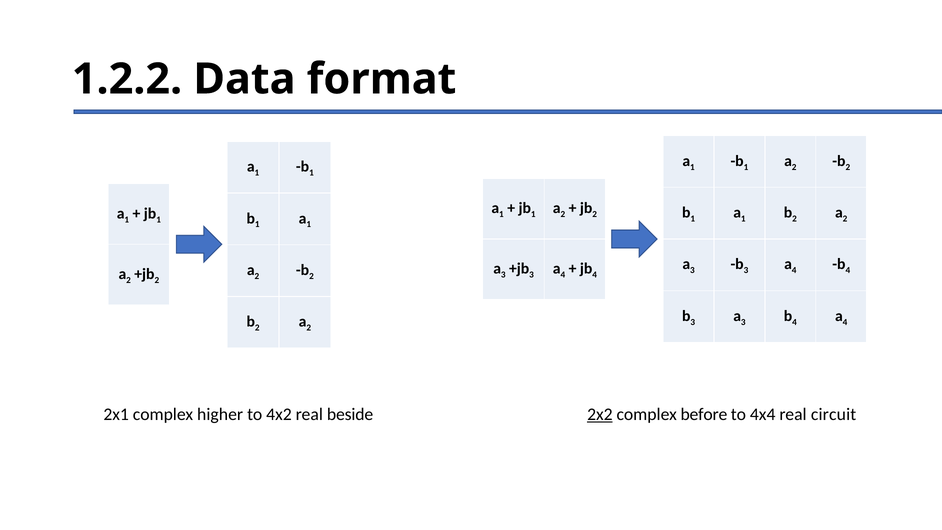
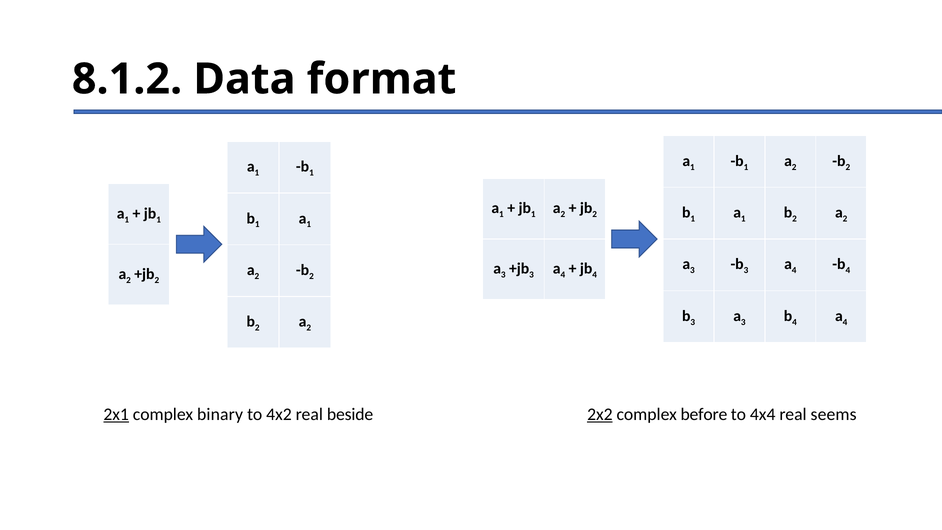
1.2.2: 1.2.2 -> 8.1.2
2x1 underline: none -> present
higher: higher -> binary
circuit: circuit -> seems
